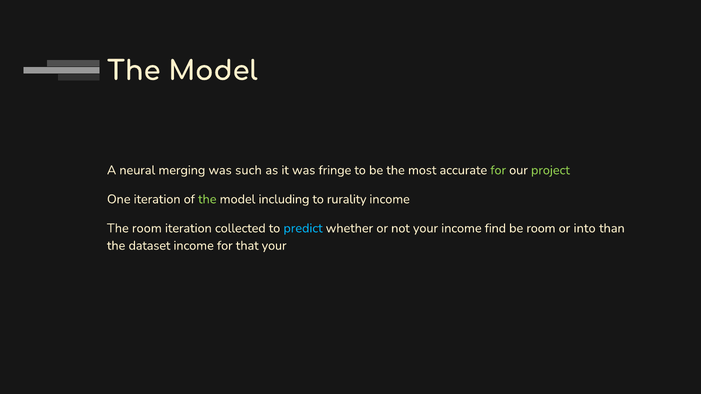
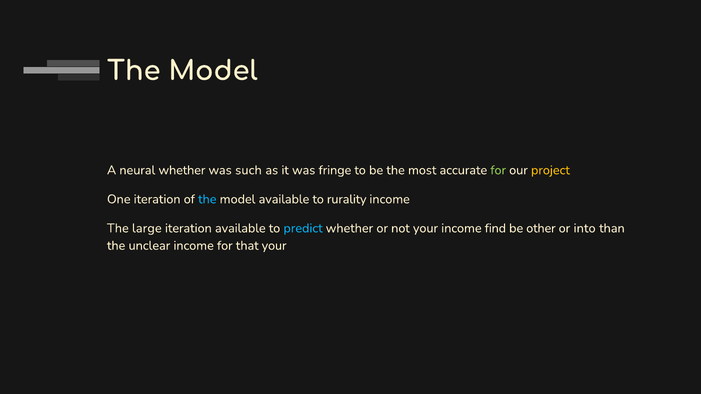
neural merging: merging -> whether
project colour: light green -> yellow
the at (207, 199) colour: light green -> light blue
model including: including -> available
The room: room -> large
iteration collected: collected -> available
be room: room -> other
dataset: dataset -> unclear
